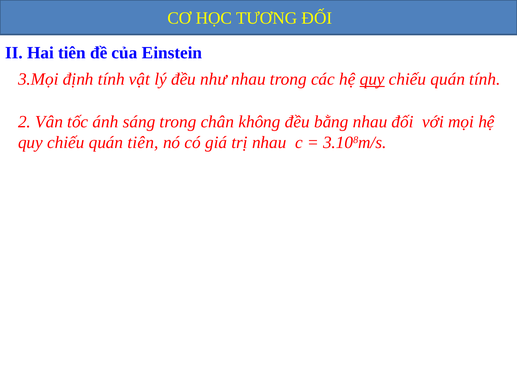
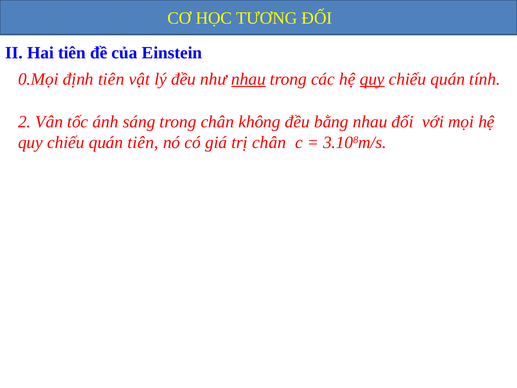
3.Mọi: 3.Mọi -> 0.Mọi
định tính: tính -> tiên
nhau at (248, 79) underline: none -> present
trị nhau: nhau -> chân
